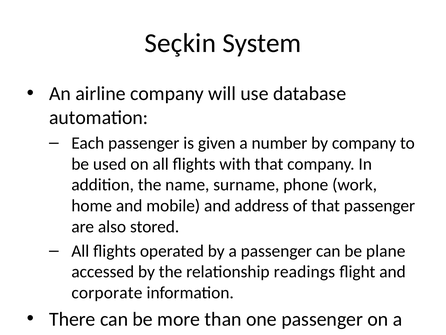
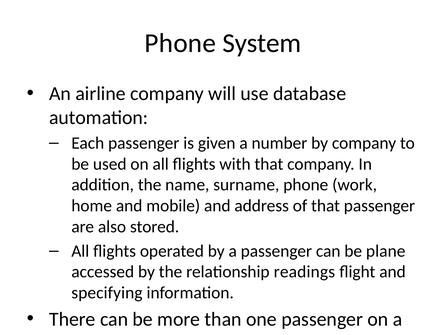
Seçkin at (180, 43): Seçkin -> Phone
corporate: corporate -> specifying
